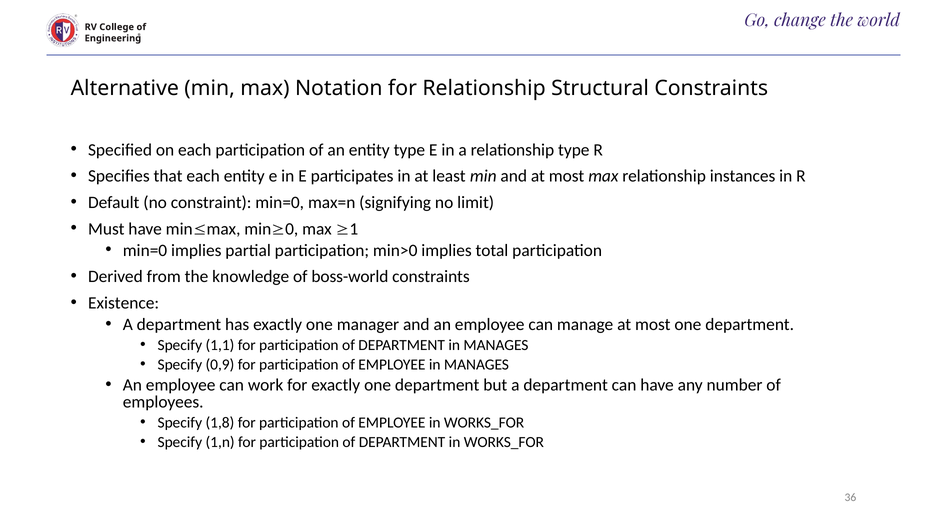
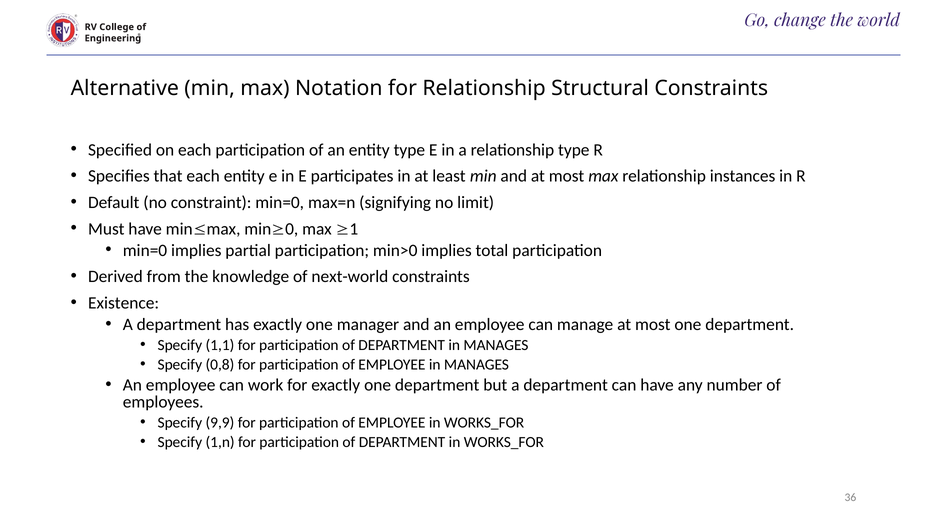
boss-world: boss-world -> next-world
0,9: 0,9 -> 0,8
1,8: 1,8 -> 9,9
